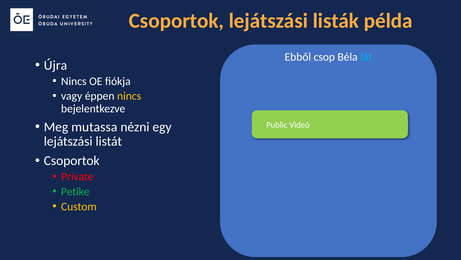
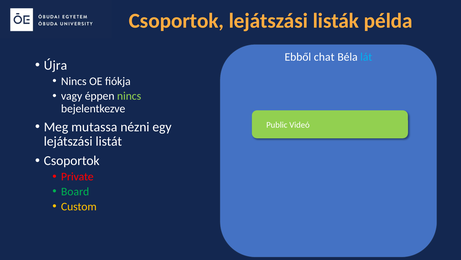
csop: csop -> chat
nincs at (129, 96) colour: yellow -> light green
Petike: Petike -> Board
